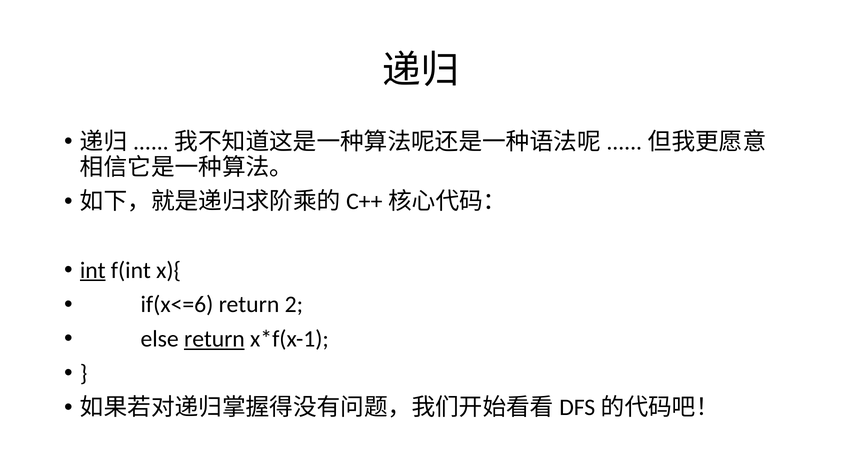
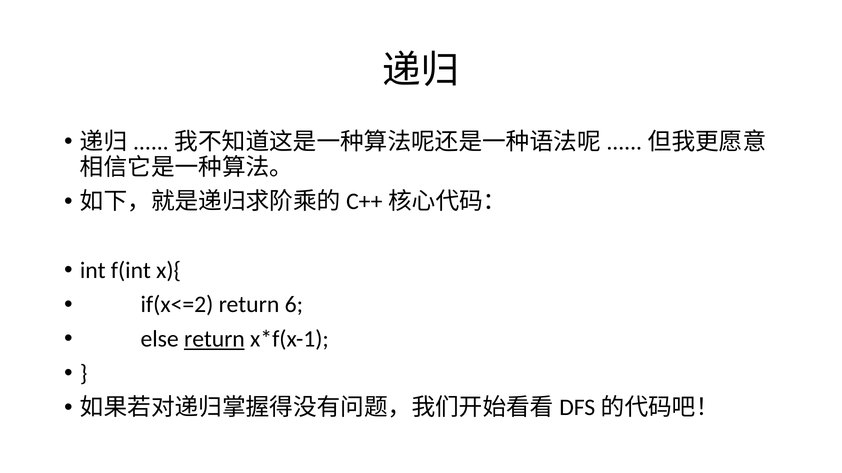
int underline: present -> none
if(x<=6: if(x<=6 -> if(x<=2
2: 2 -> 6
